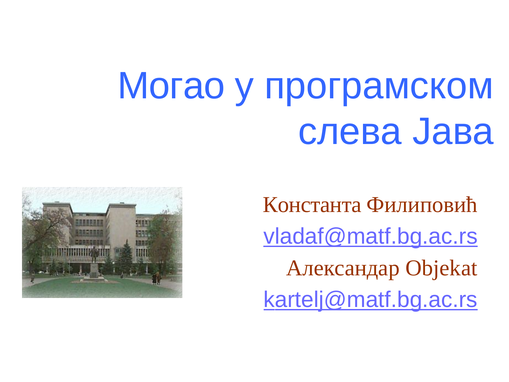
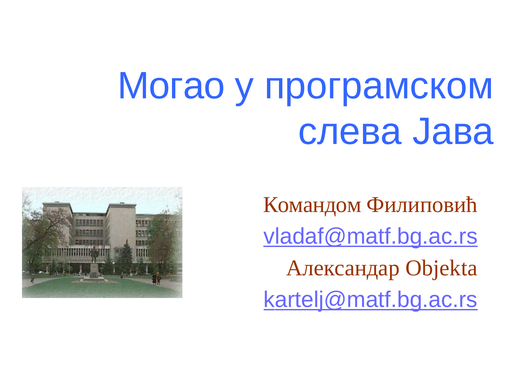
Константа: Константа -> Командом
Objekat: Objekat -> Objekta
